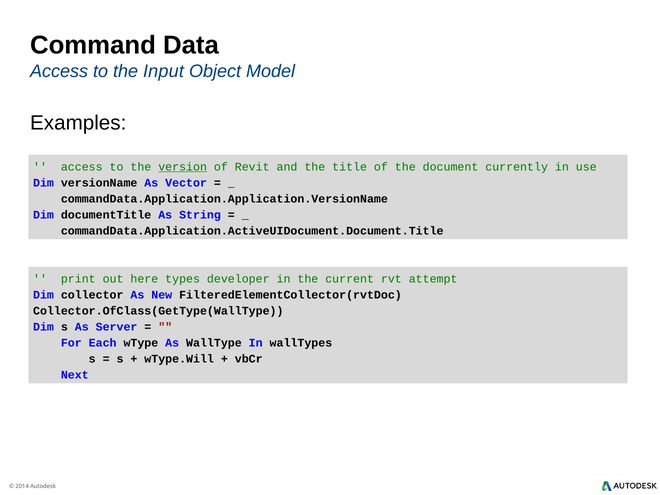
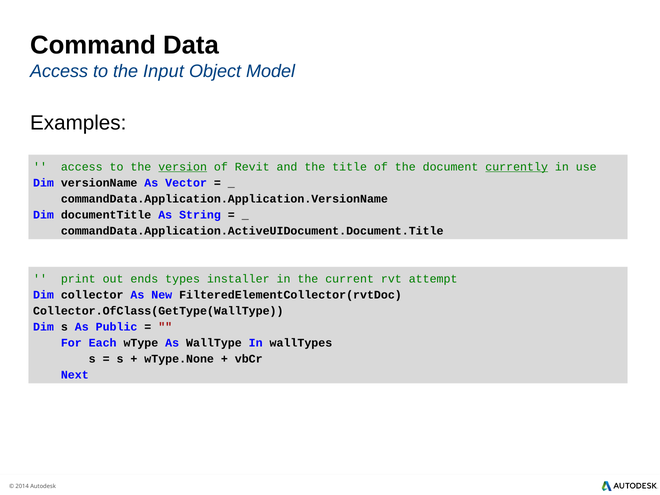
currently underline: none -> present
here: here -> ends
developer: developer -> installer
Server: Server -> Public
wType.Will: wType.Will -> wType.None
